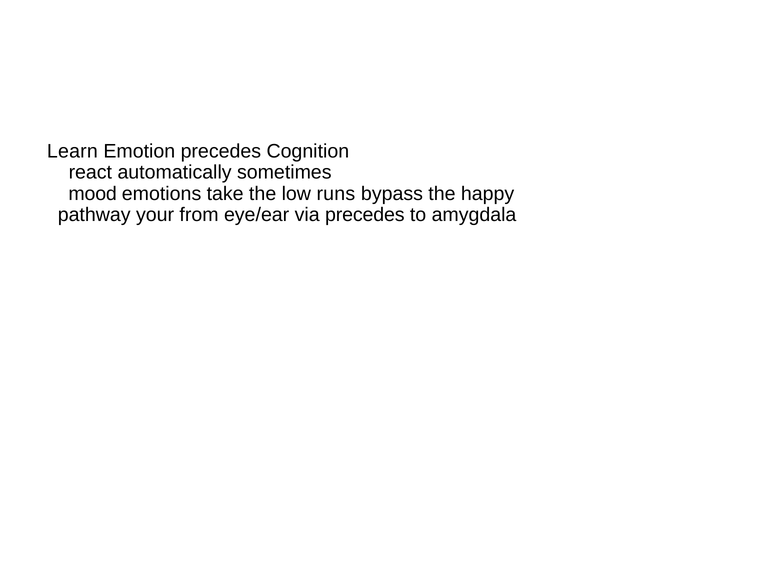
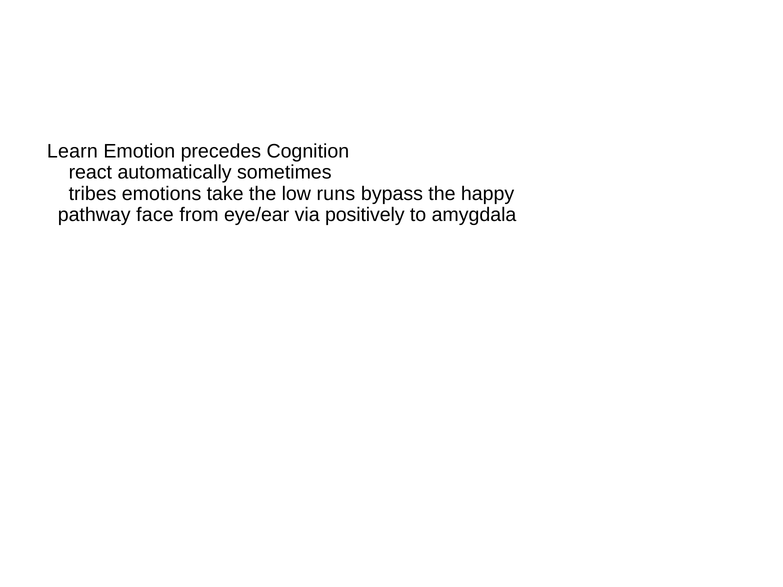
mood: mood -> tribes
your: your -> face
via precedes: precedes -> positively
